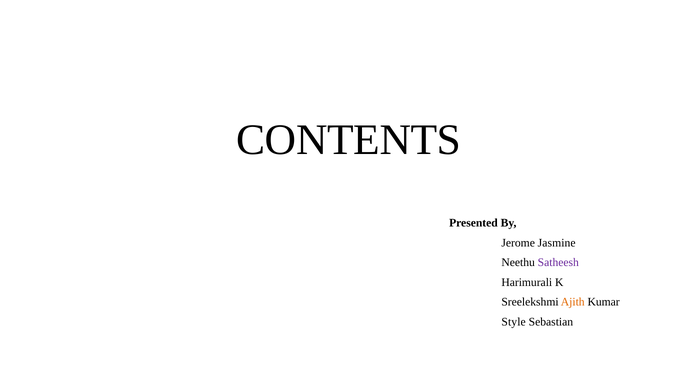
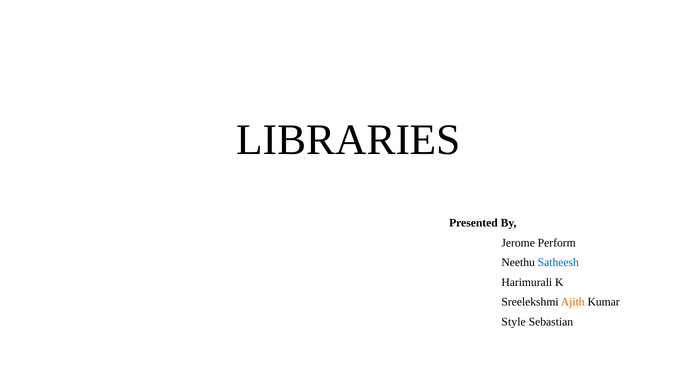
CONTENTS: CONTENTS -> LIBRARIES
Jasmine: Jasmine -> Perform
Satheesh colour: purple -> blue
